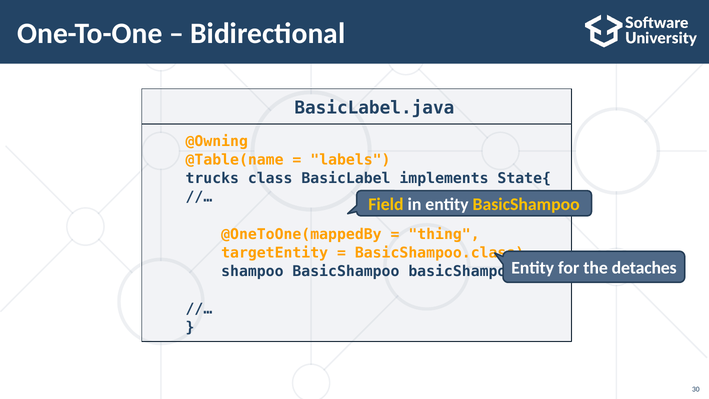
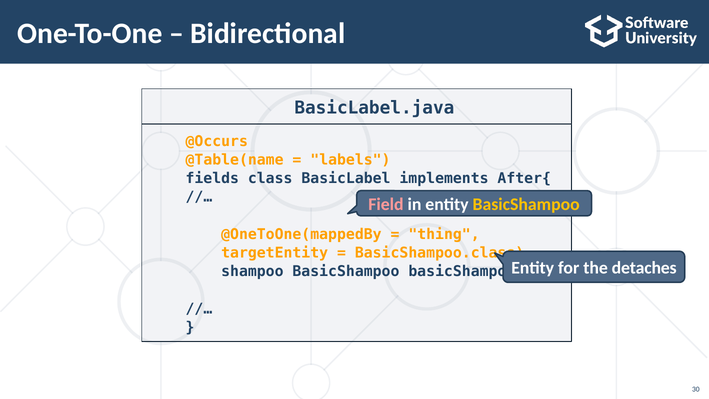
@Owning: @Owning -> @Occurs
trucks: trucks -> fields
State{: State{ -> After{
Field colour: yellow -> pink
